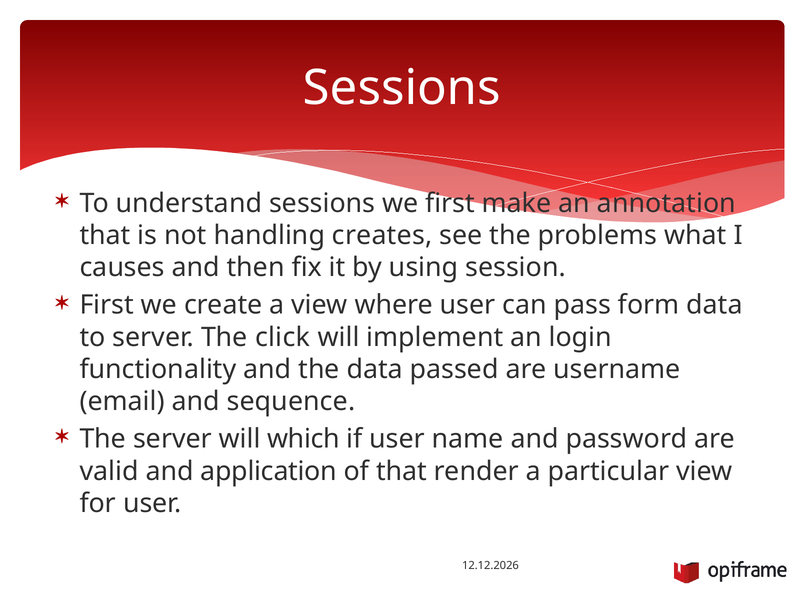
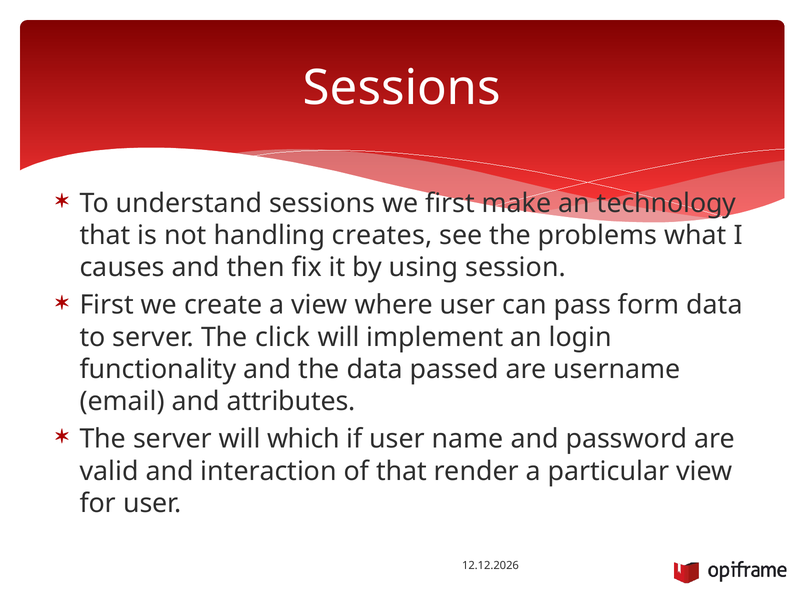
annotation: annotation -> technology
sequence: sequence -> attributes
application: application -> interaction
